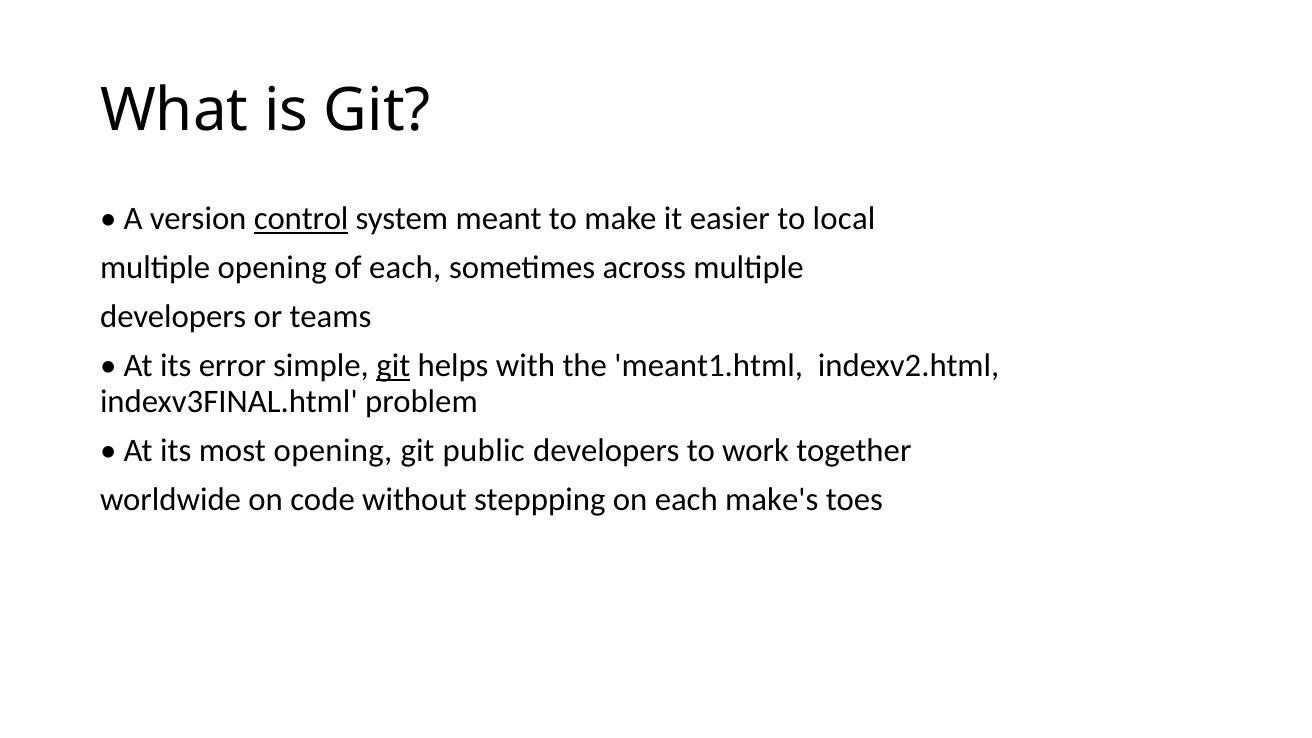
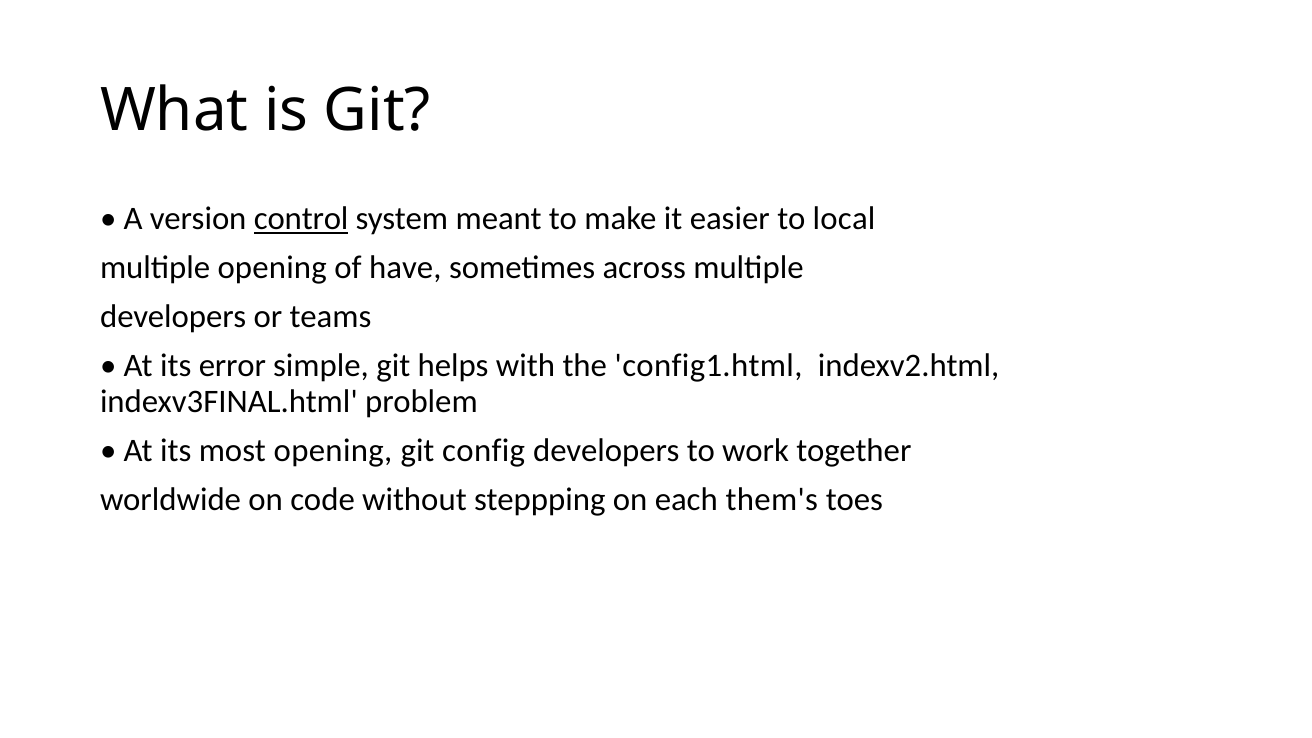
of each: each -> have
git at (393, 366) underline: present -> none
meant1.html: meant1.html -> config1.html
public: public -> config
make's: make's -> them's
